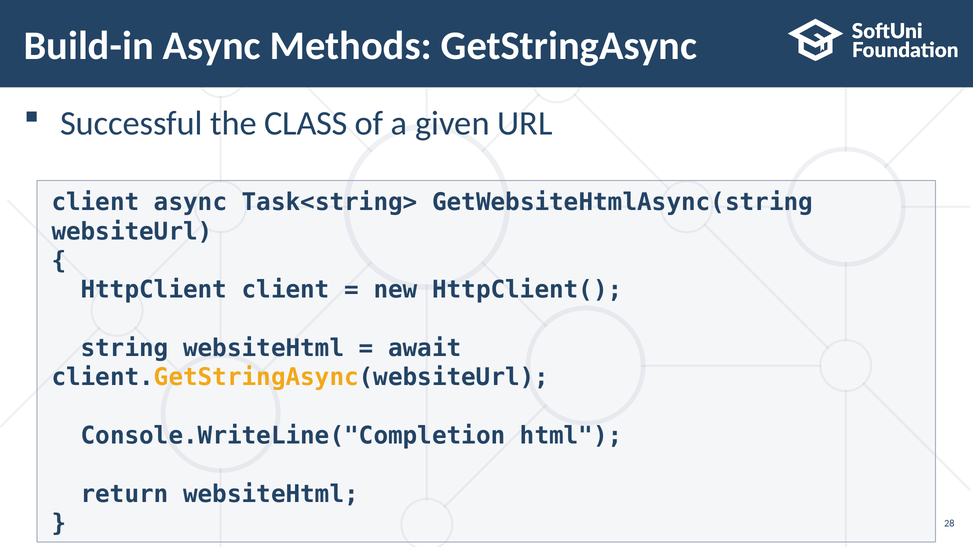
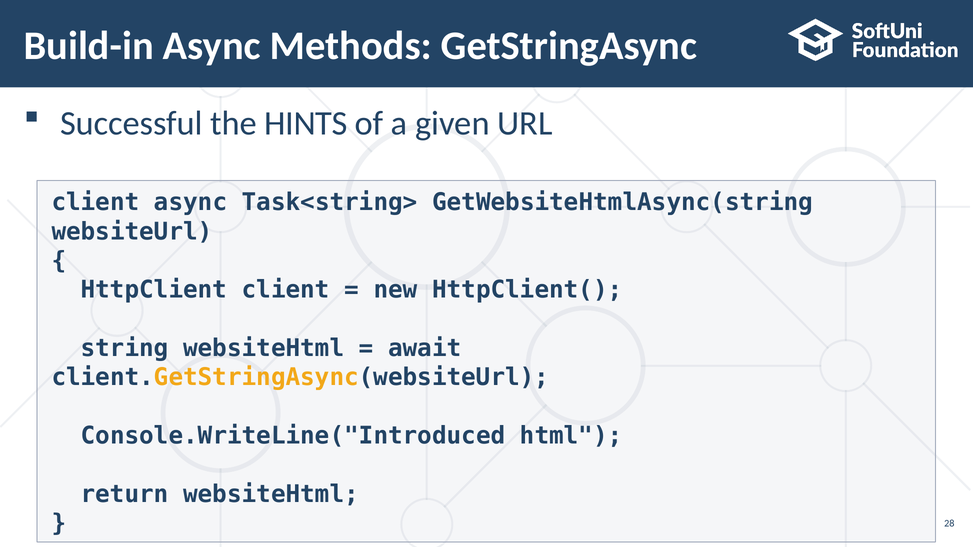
CLASS: CLASS -> HINTS
Console.WriteLine("Completion: Console.WriteLine("Completion -> Console.WriteLine("Introduced
